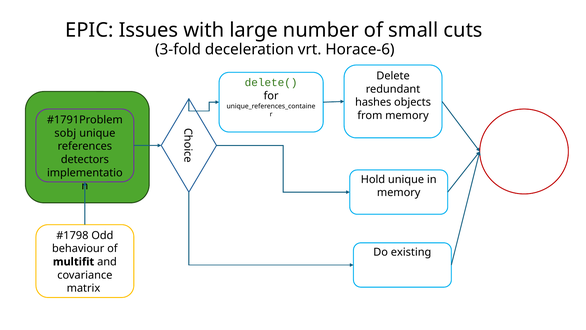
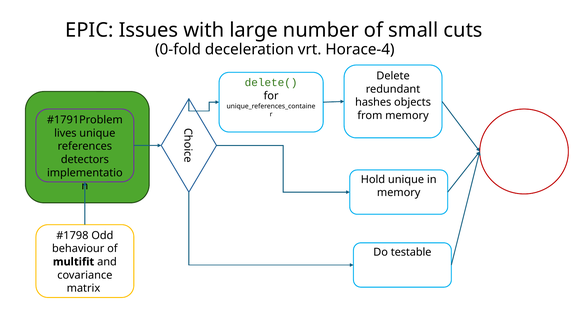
3-fold: 3-fold -> 0-fold
Horace-6: Horace-6 -> Horace-4
sobj: sobj -> lives
existing: existing -> testable
